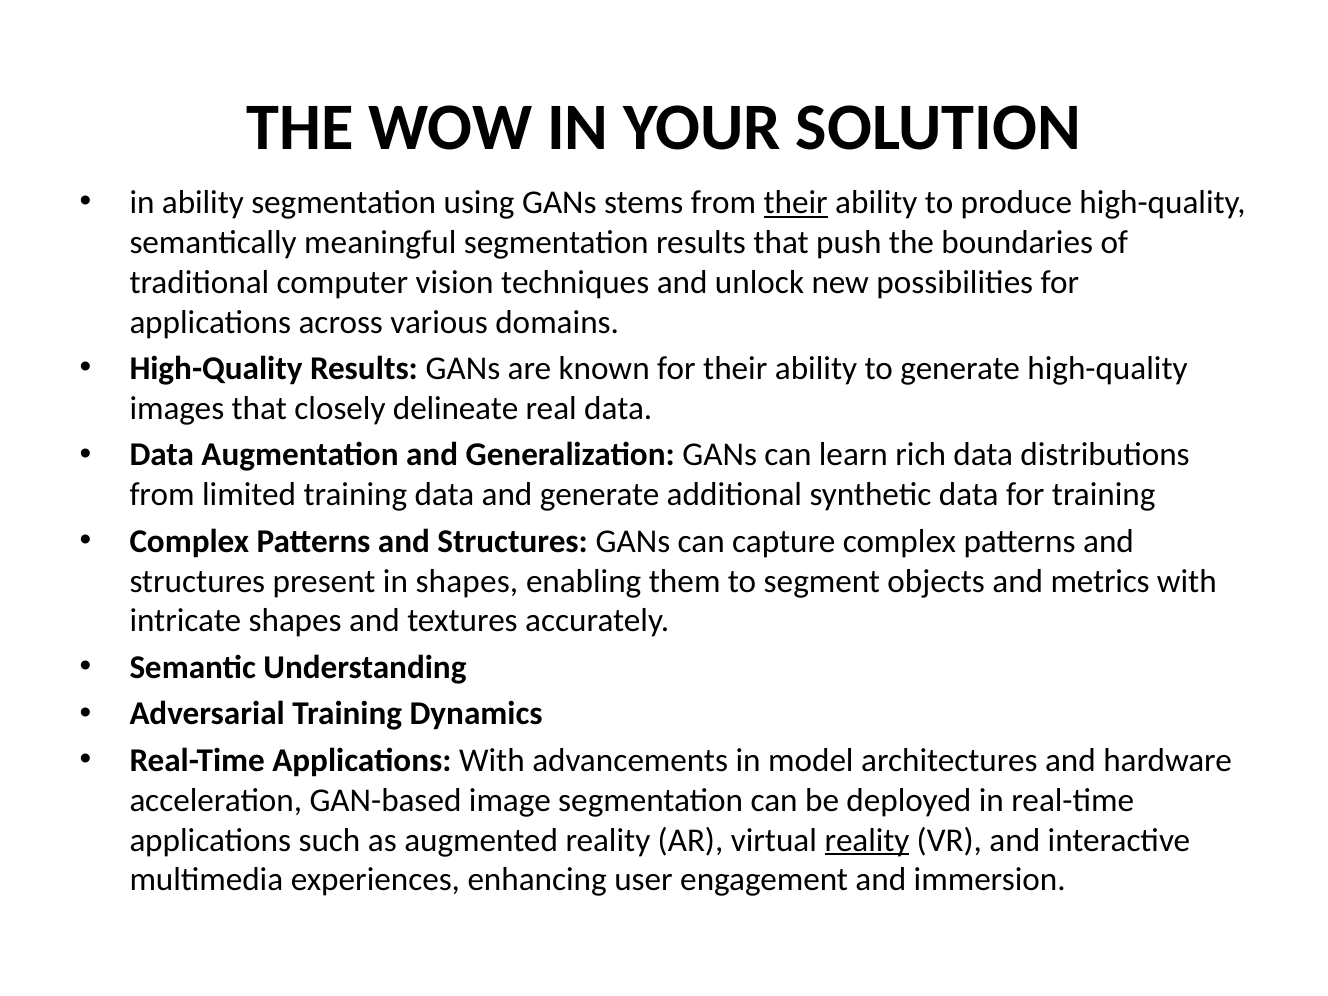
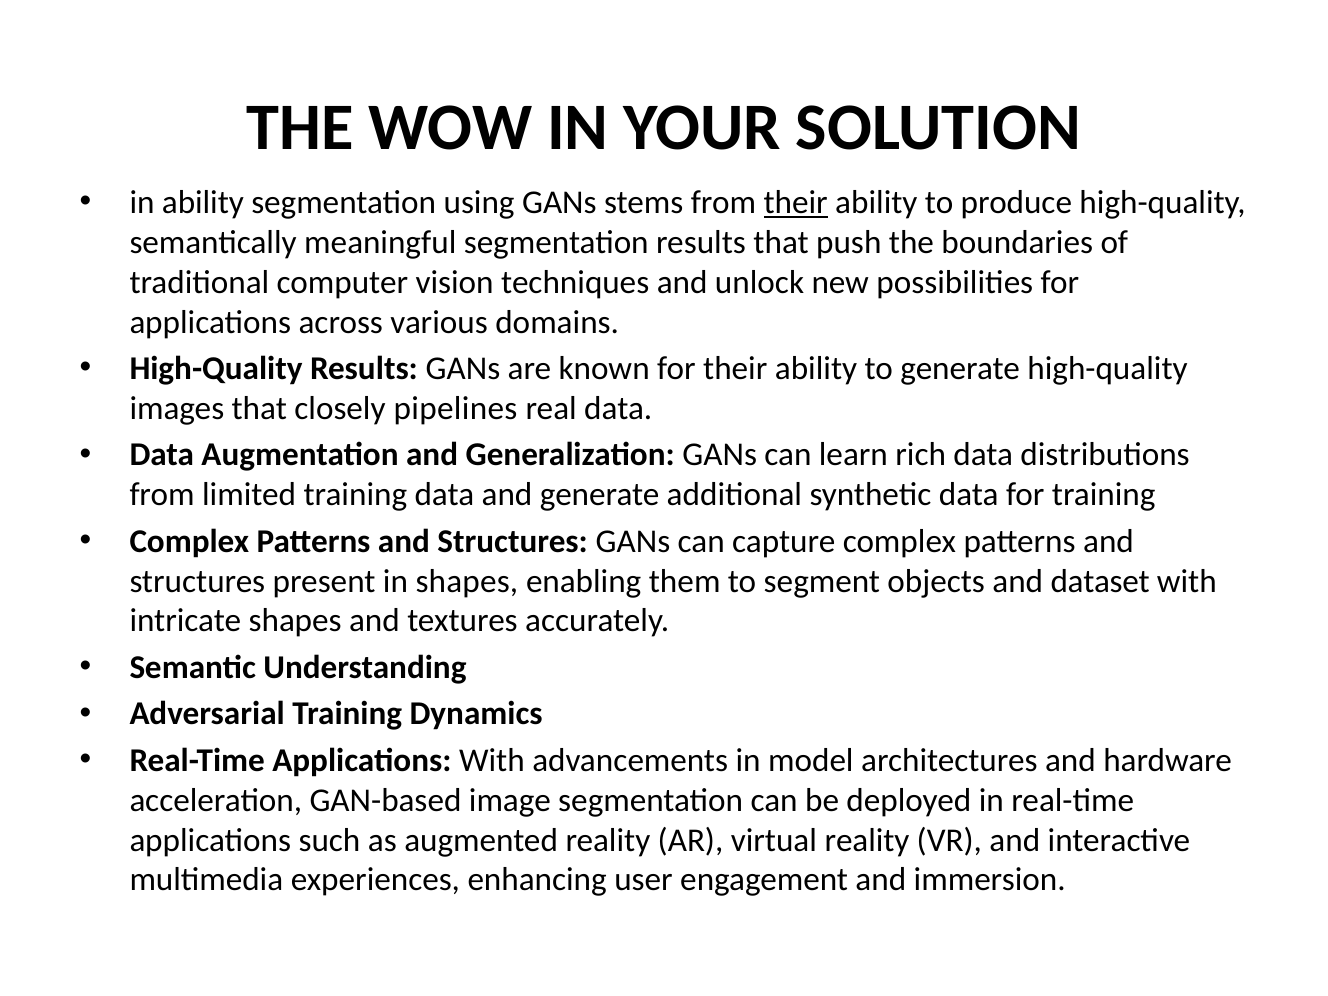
delineate: delineate -> pipelines
metrics: metrics -> dataset
reality at (867, 840) underline: present -> none
